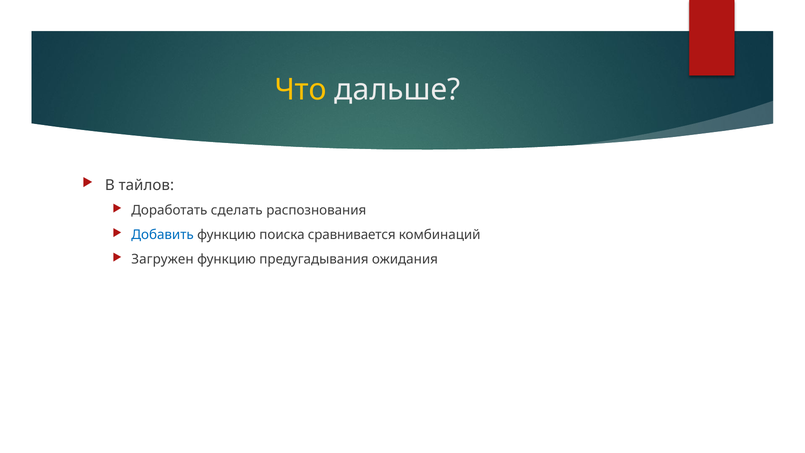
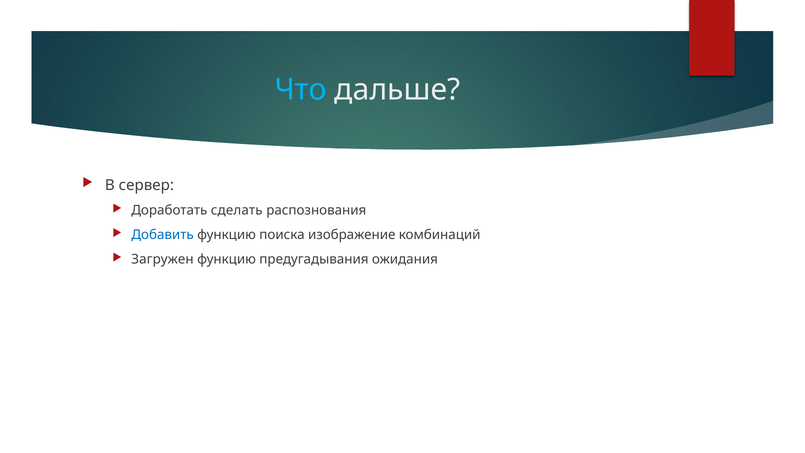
Что colour: yellow -> light blue
тайлов: тайлов -> сервер
сравнивается: сравнивается -> изображение
